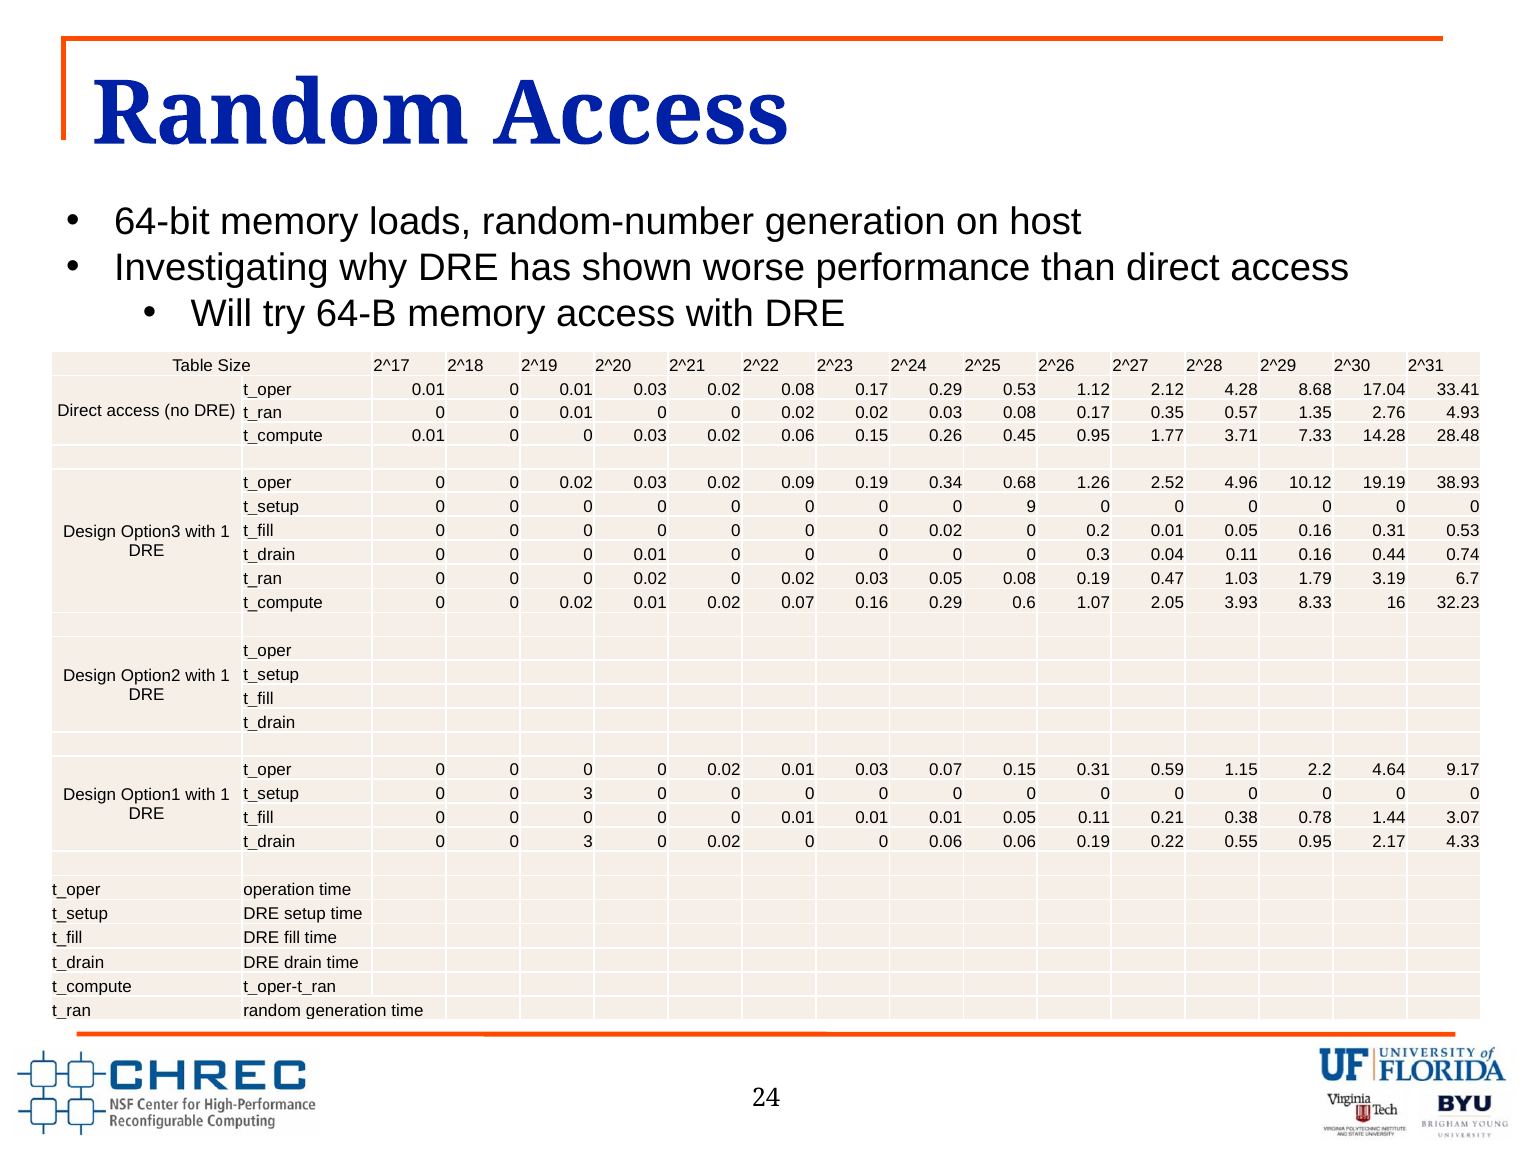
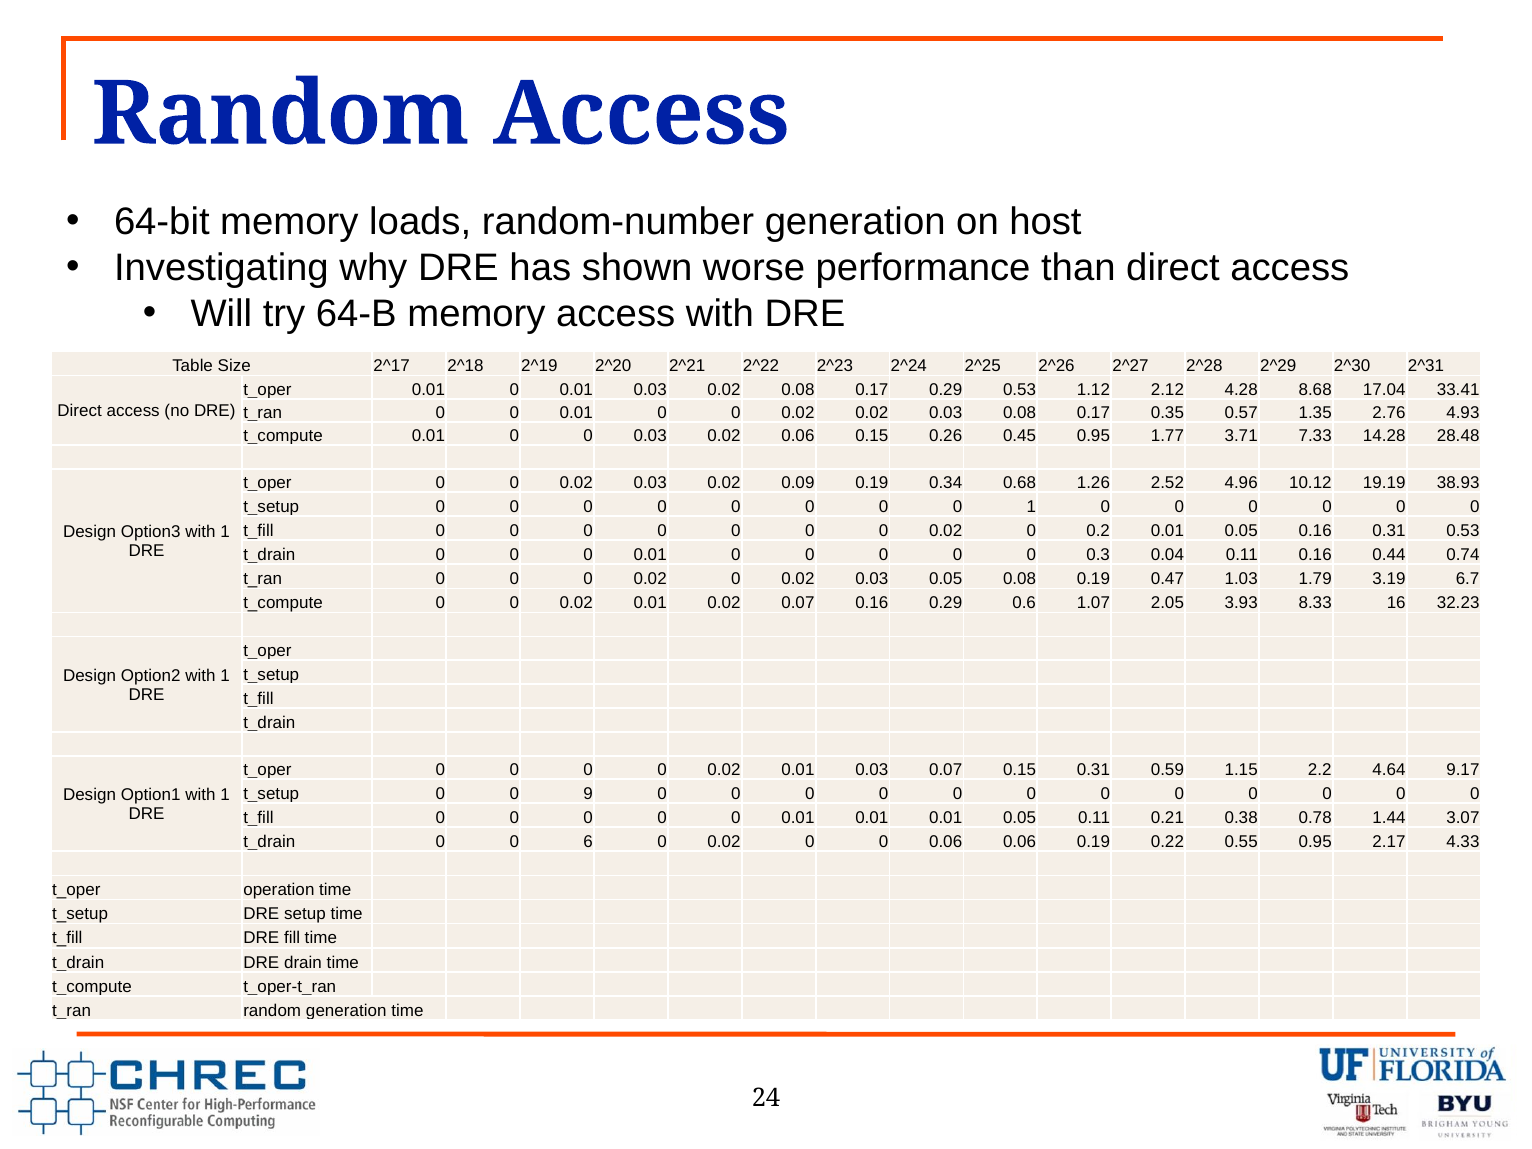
0 9: 9 -> 1
3 at (588, 794): 3 -> 9
3 at (588, 842): 3 -> 6
